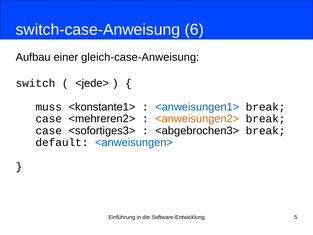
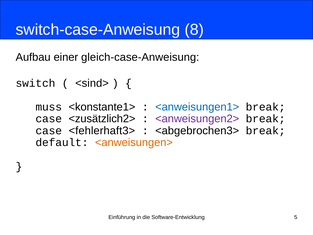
6: 6 -> 8
<jede>: <jede> -> <sind>
<mehreren2>: <mehreren2> -> <zusätzlich2>
<anweisungen2> colour: orange -> purple
<sofortiges3>: <sofortiges3> -> <fehlerhaft3>
<anweisungen> colour: blue -> orange
